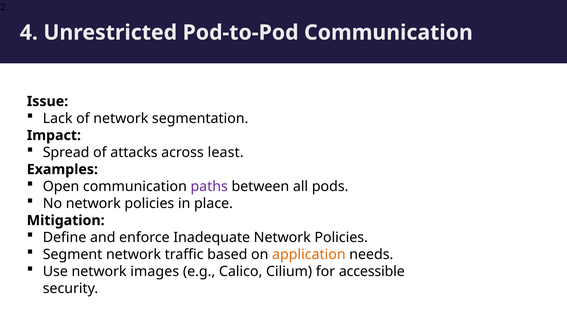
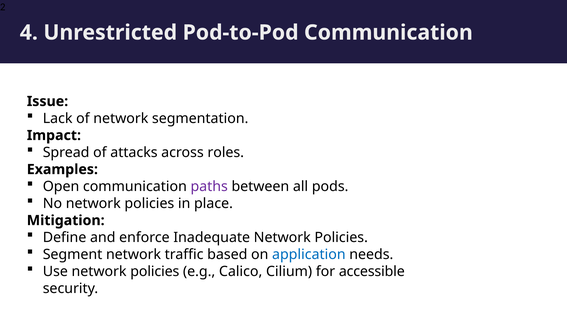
least: least -> roles
application colour: orange -> blue
Use network images: images -> policies
